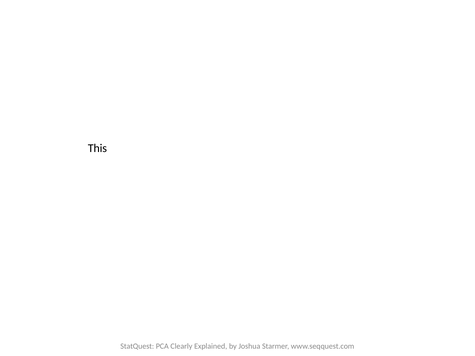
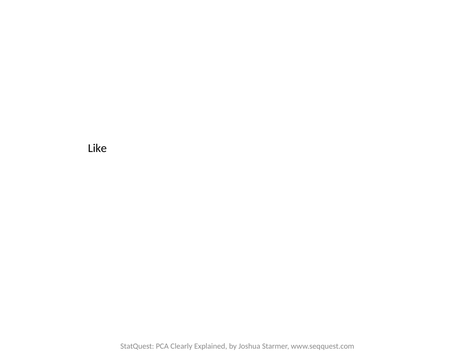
This: This -> Like
